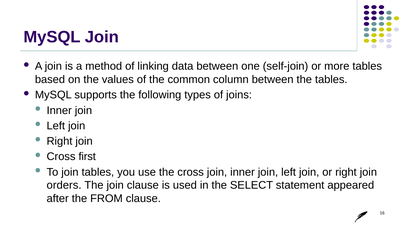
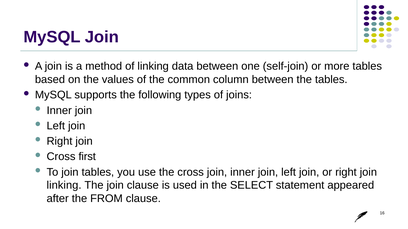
orders at (64, 186): orders -> linking
